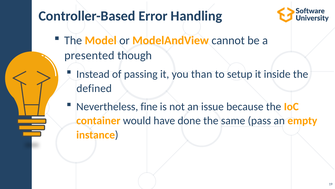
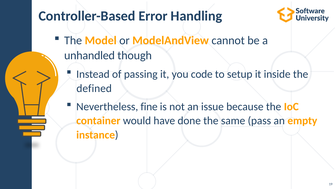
presented: presented -> unhandled
than: than -> code
